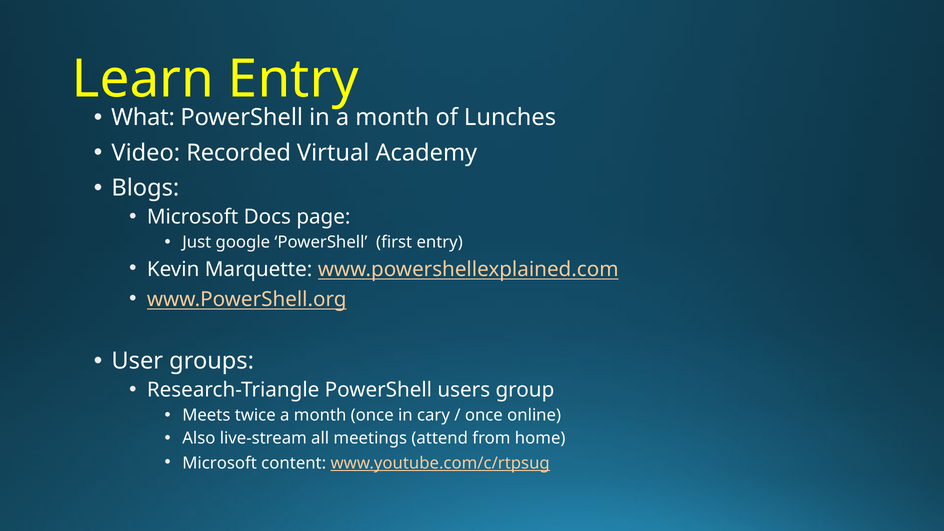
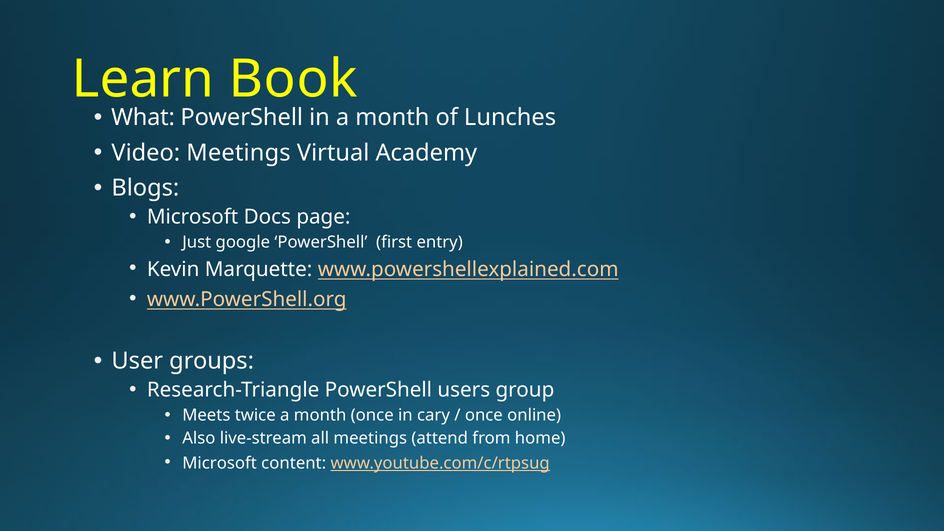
Entry at (293, 79): Entry -> Book
Video Recorded: Recorded -> Meetings
